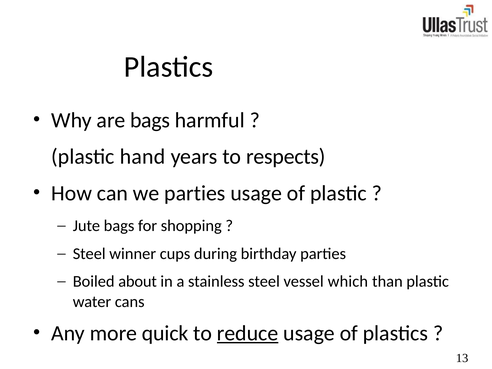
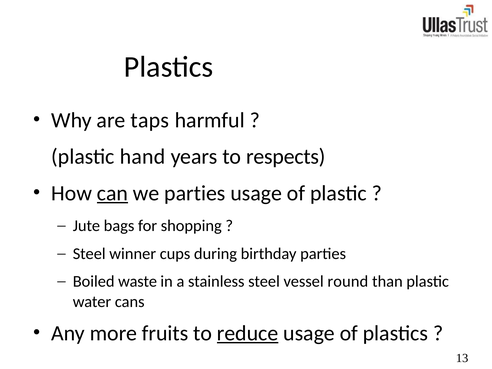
are bags: bags -> taps
can underline: none -> present
about: about -> waste
which: which -> round
quick: quick -> fruits
